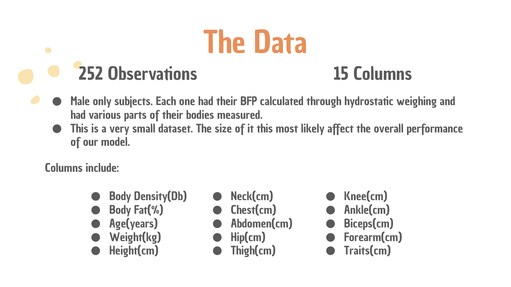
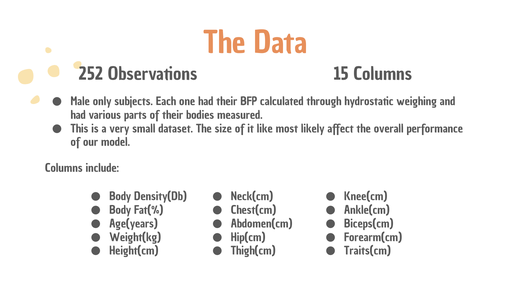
it this: this -> like
